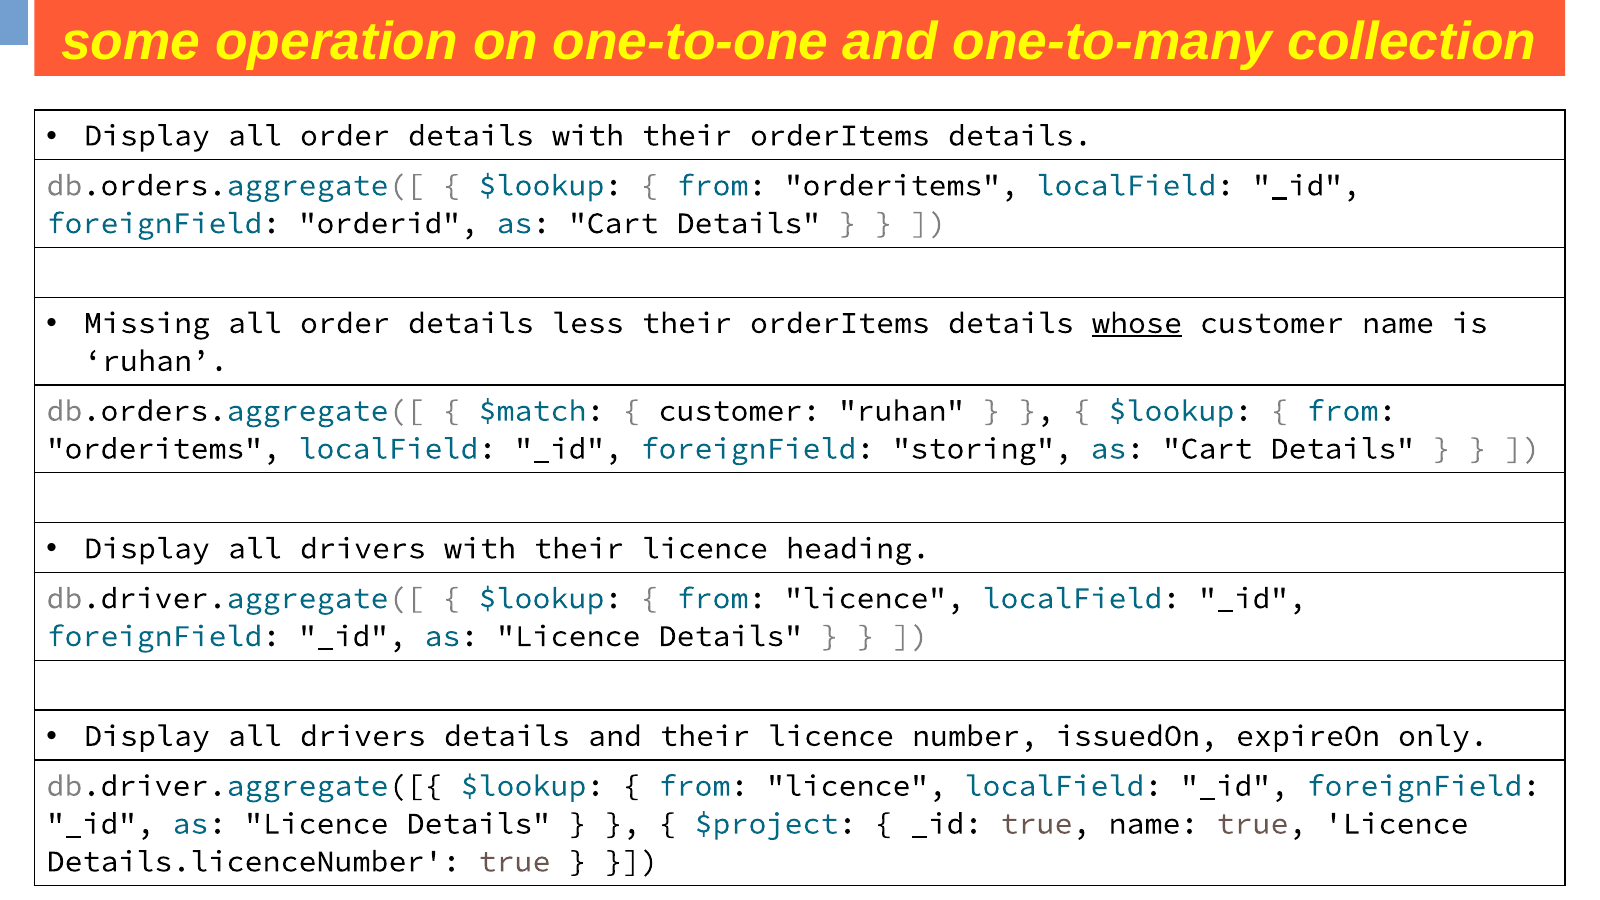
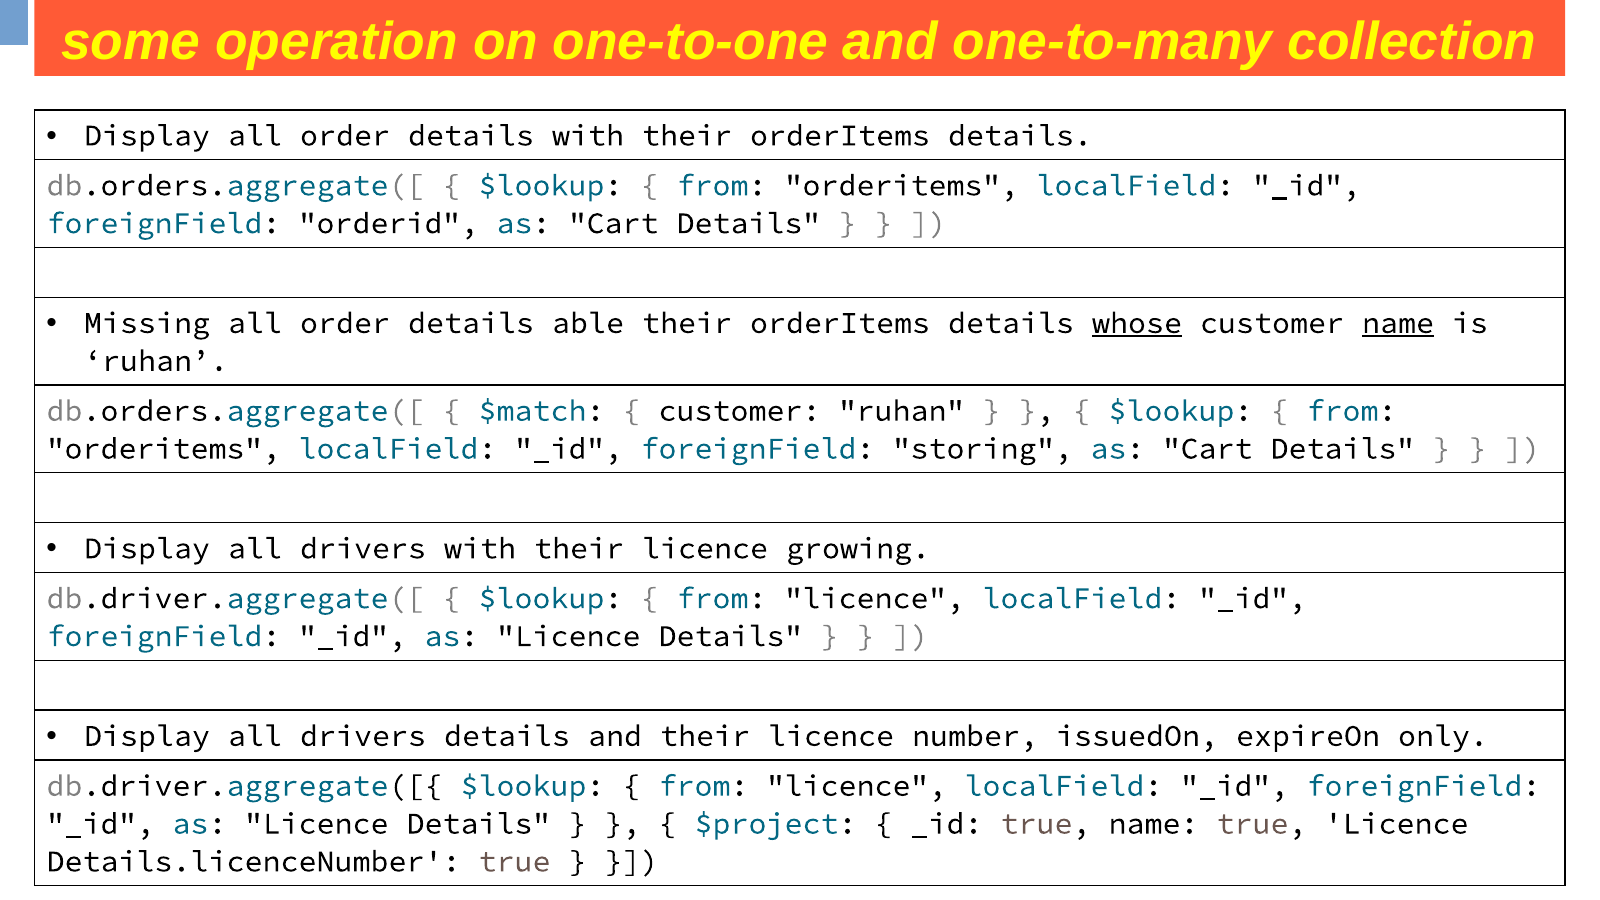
less: less -> able
name at (1398, 323) underline: none -> present
heading: heading -> growing
